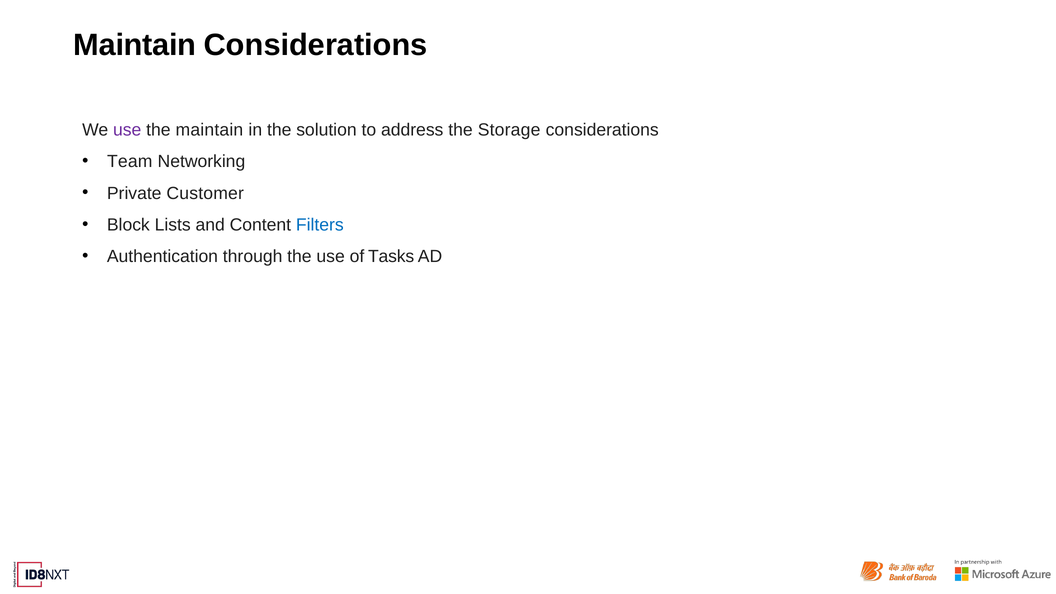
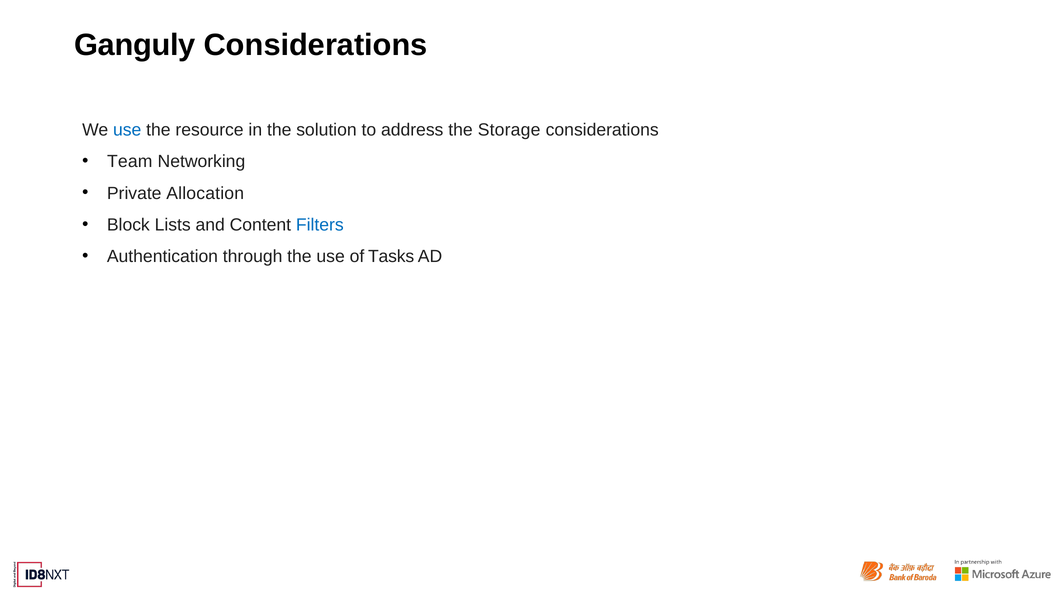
Maintain at (135, 45): Maintain -> Ganguly
use at (127, 130) colour: purple -> blue
the maintain: maintain -> resource
Customer: Customer -> Allocation
